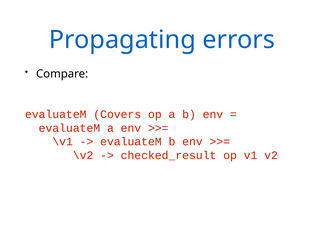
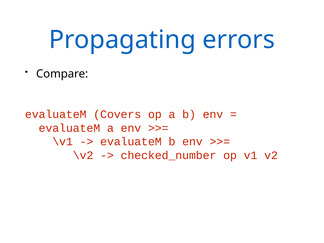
checked_result: checked_result -> checked_number
